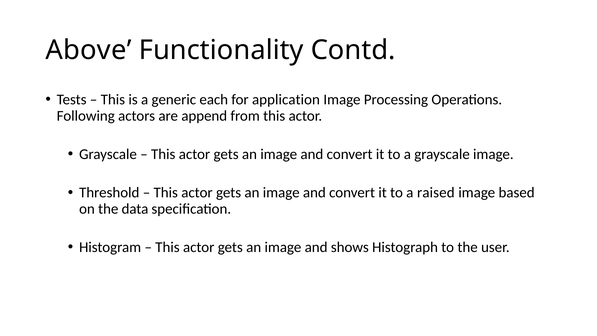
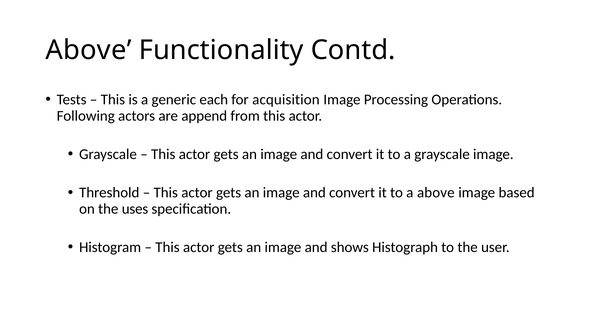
application: application -> acquisition
a raised: raised -> above
data: data -> uses
